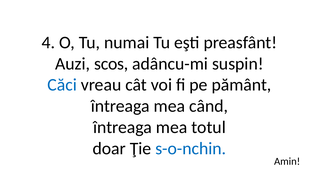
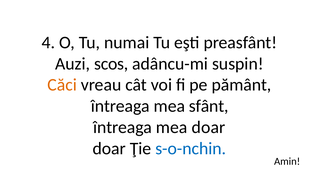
Căci colour: blue -> orange
când: când -> sfânt
mea totul: totul -> doar
